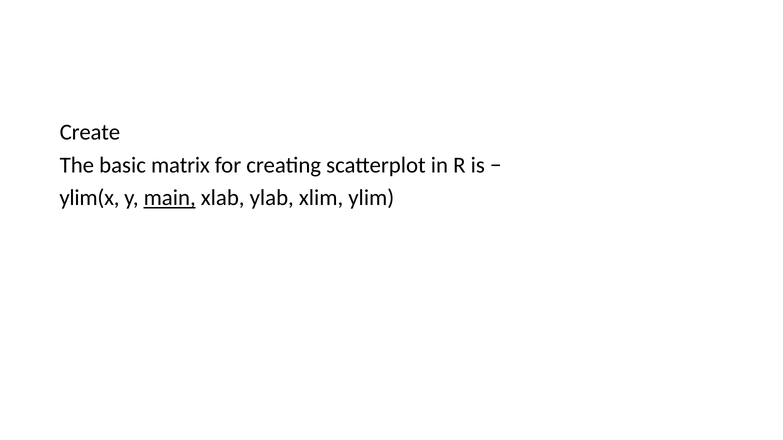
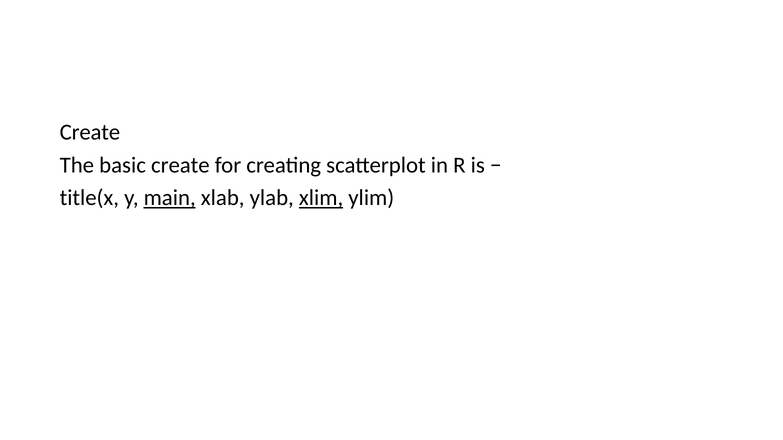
basic matrix: matrix -> create
ylim(x: ylim(x -> title(x
xlim underline: none -> present
